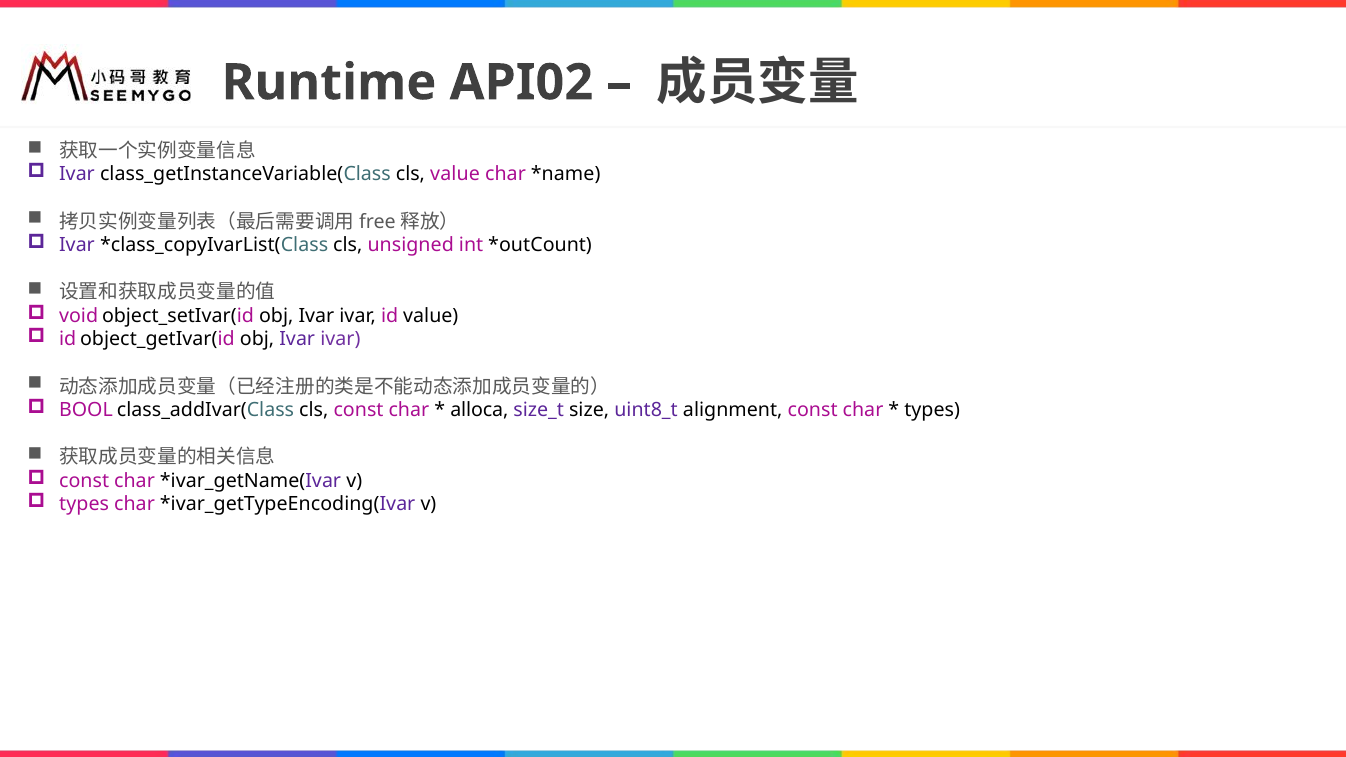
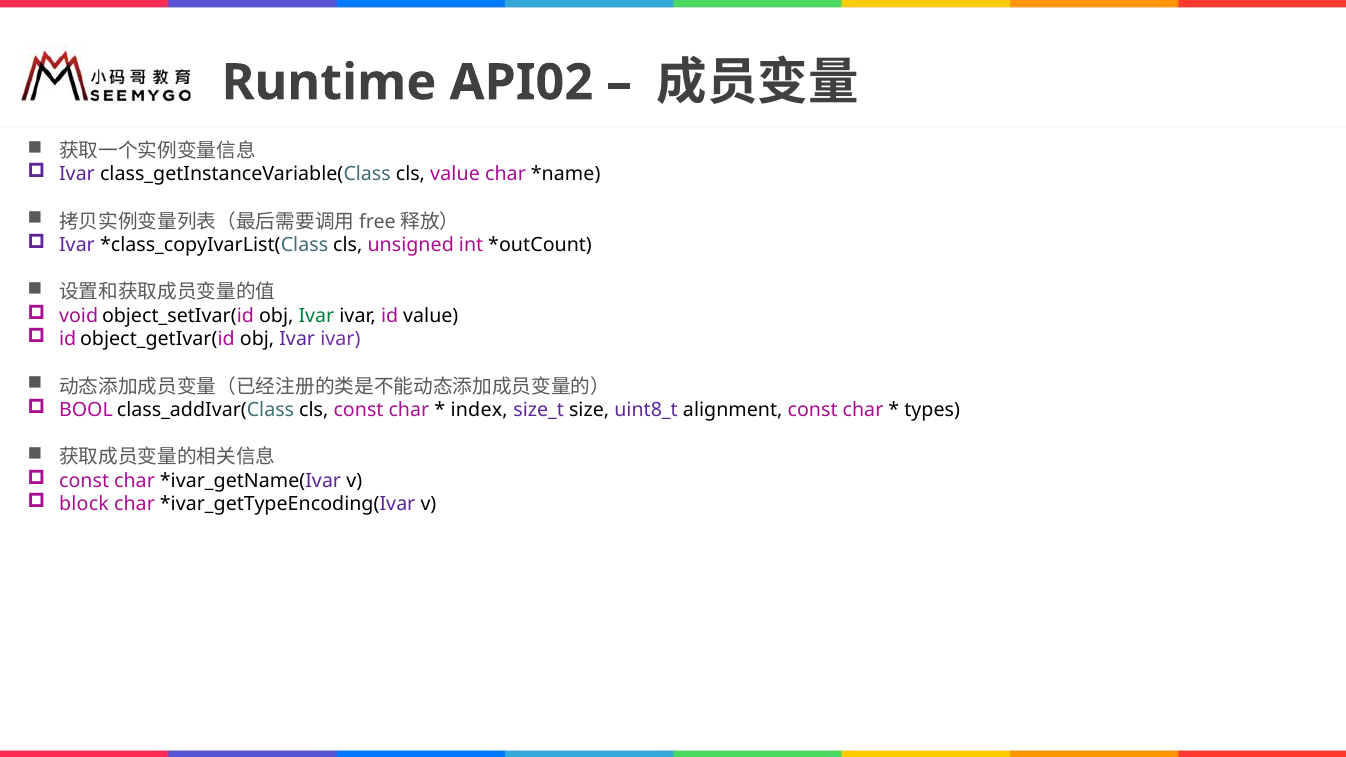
Ivar at (316, 316) colour: black -> green
alloca: alloca -> index
types at (84, 504): types -> block
